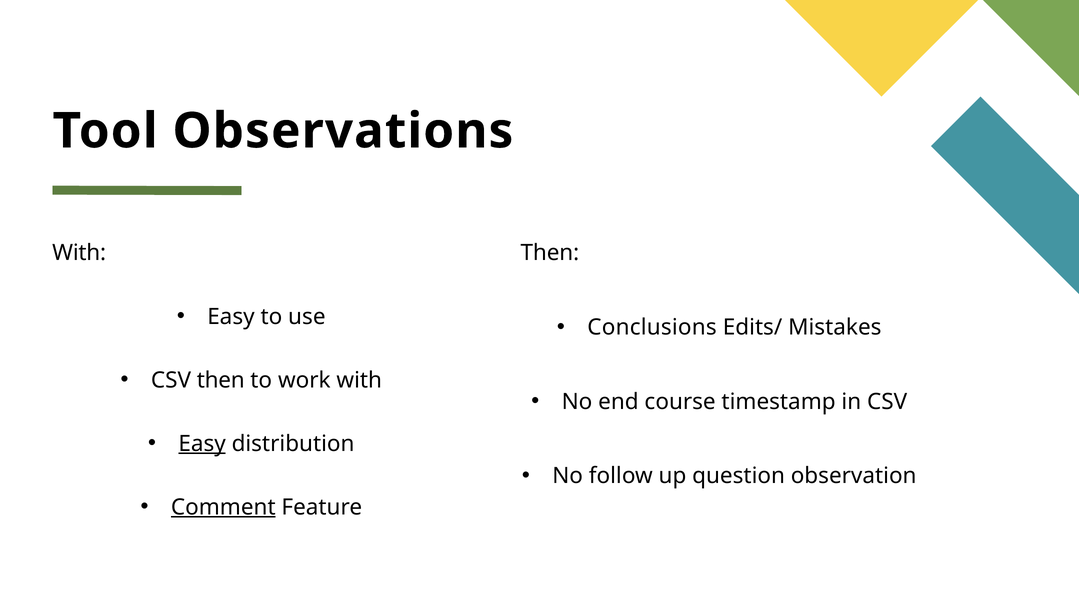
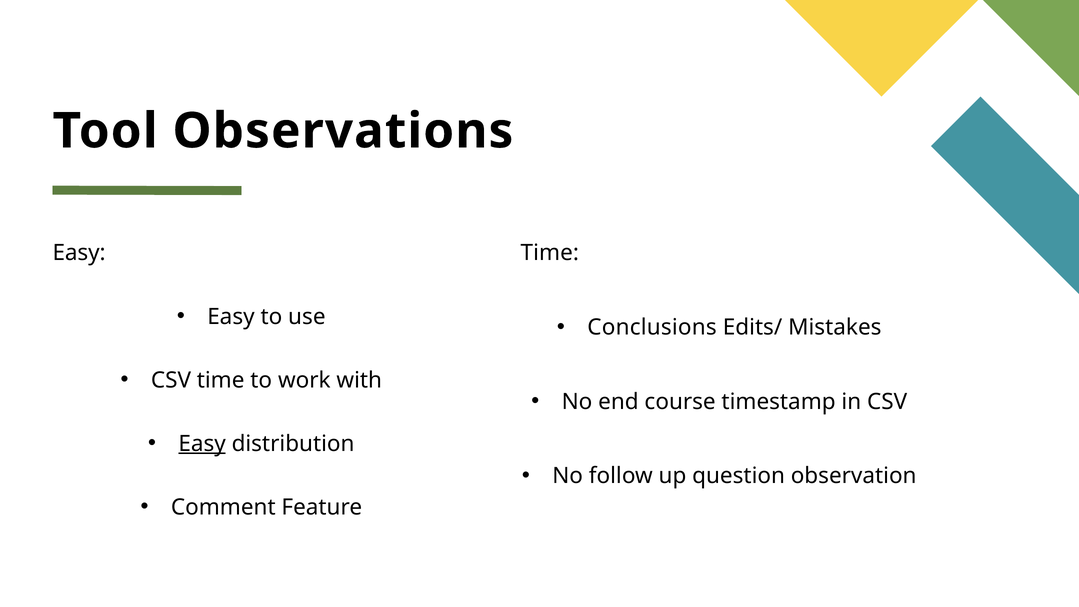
Then at (550, 253): Then -> Time
With at (79, 253): With -> Easy
CSV then: then -> time
Comment underline: present -> none
